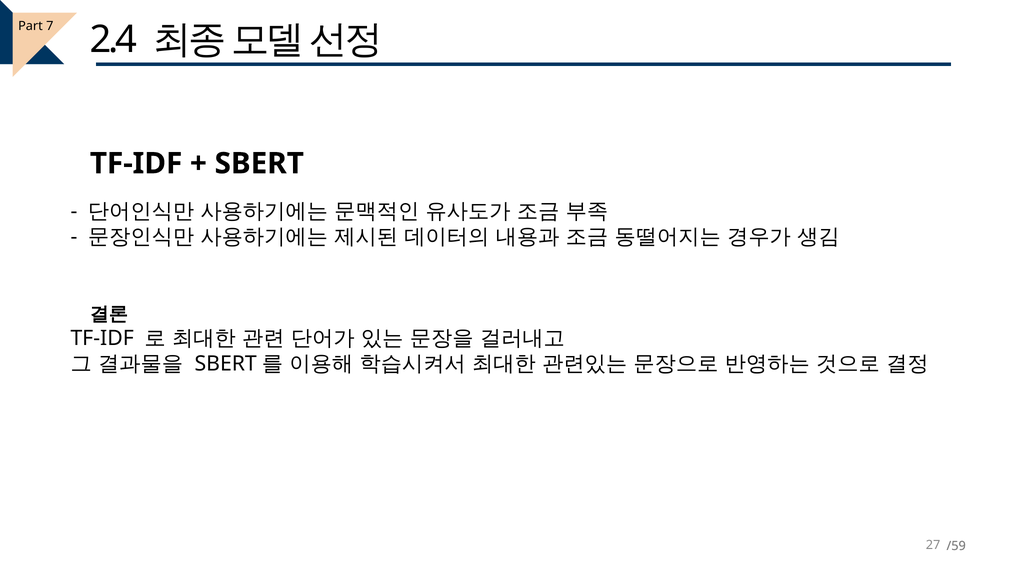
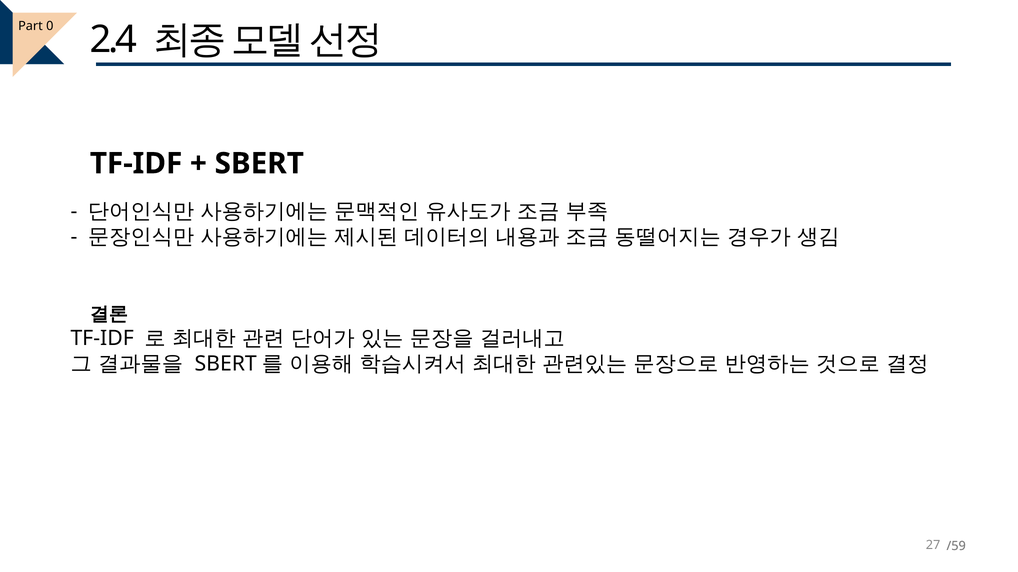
7: 7 -> 0
